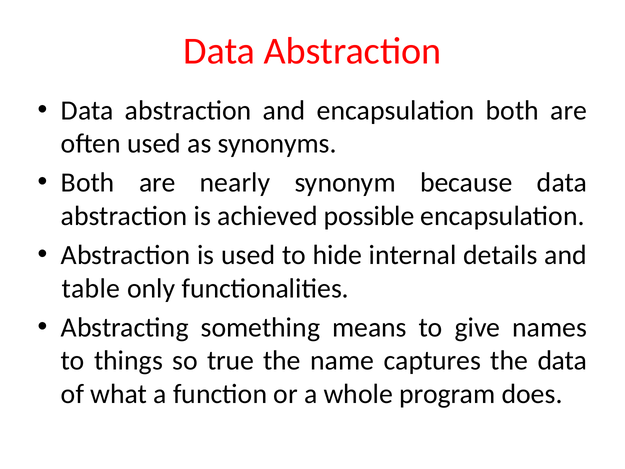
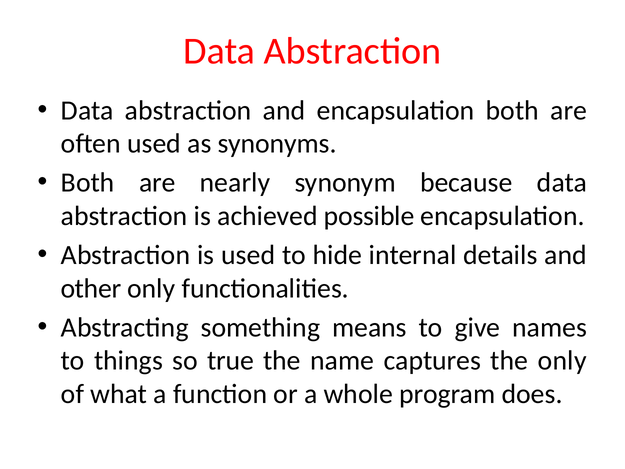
table: table -> other
the data: data -> only
